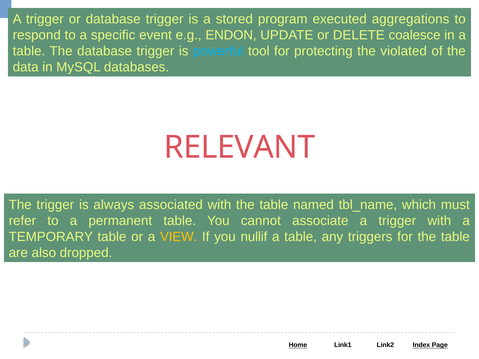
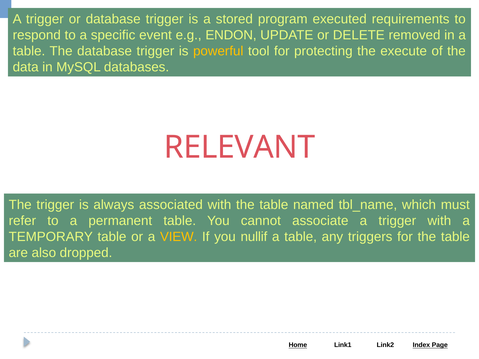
aggregations: aggregations -> requirements
coalesce: coalesce -> removed
powerful colour: light blue -> yellow
violated: violated -> execute
